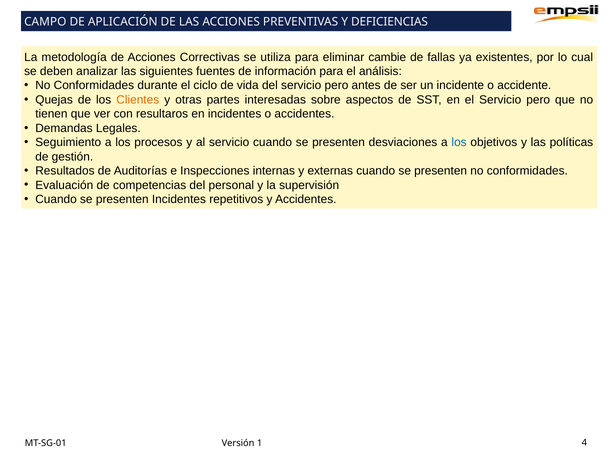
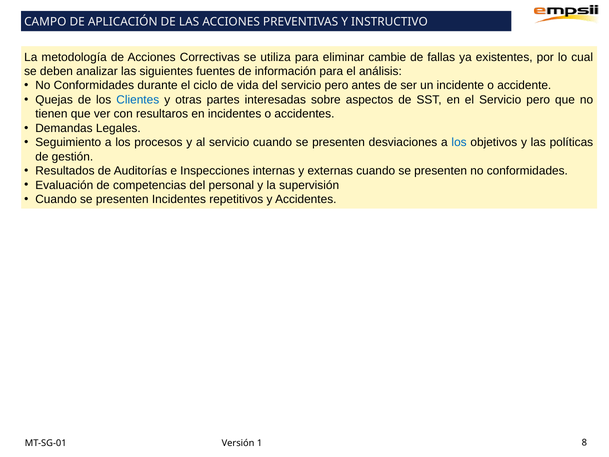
DEFICIENCIAS: DEFICIENCIAS -> INSTRUCTIVO
Clientes colour: orange -> blue
4: 4 -> 8
